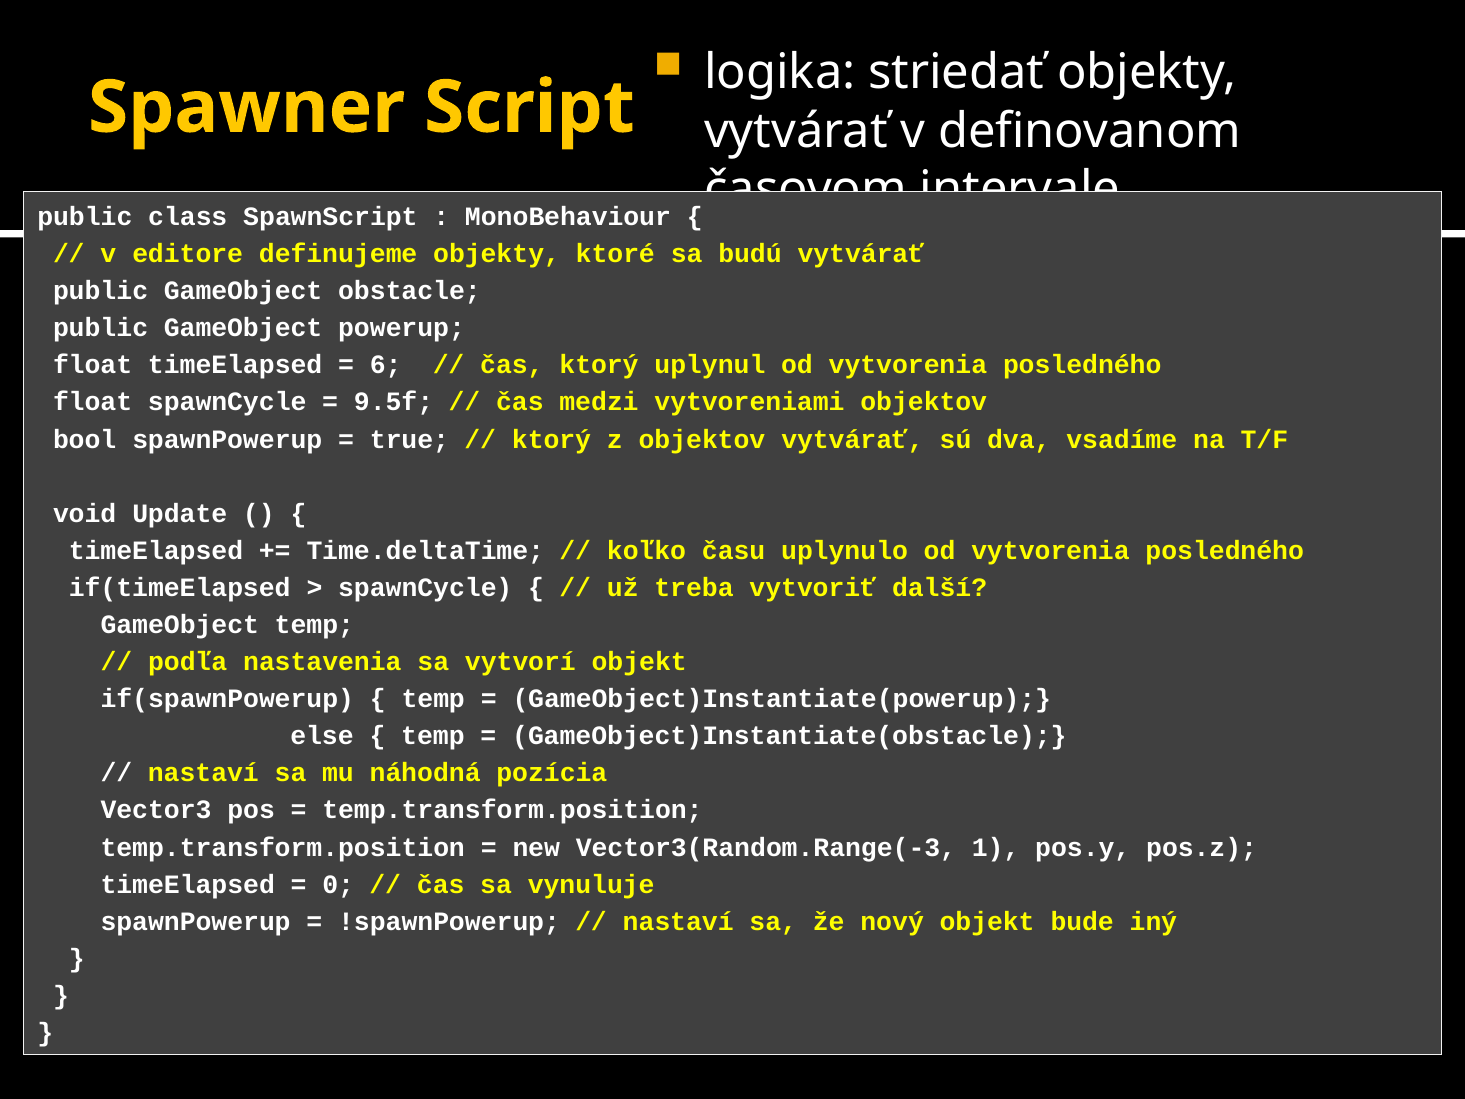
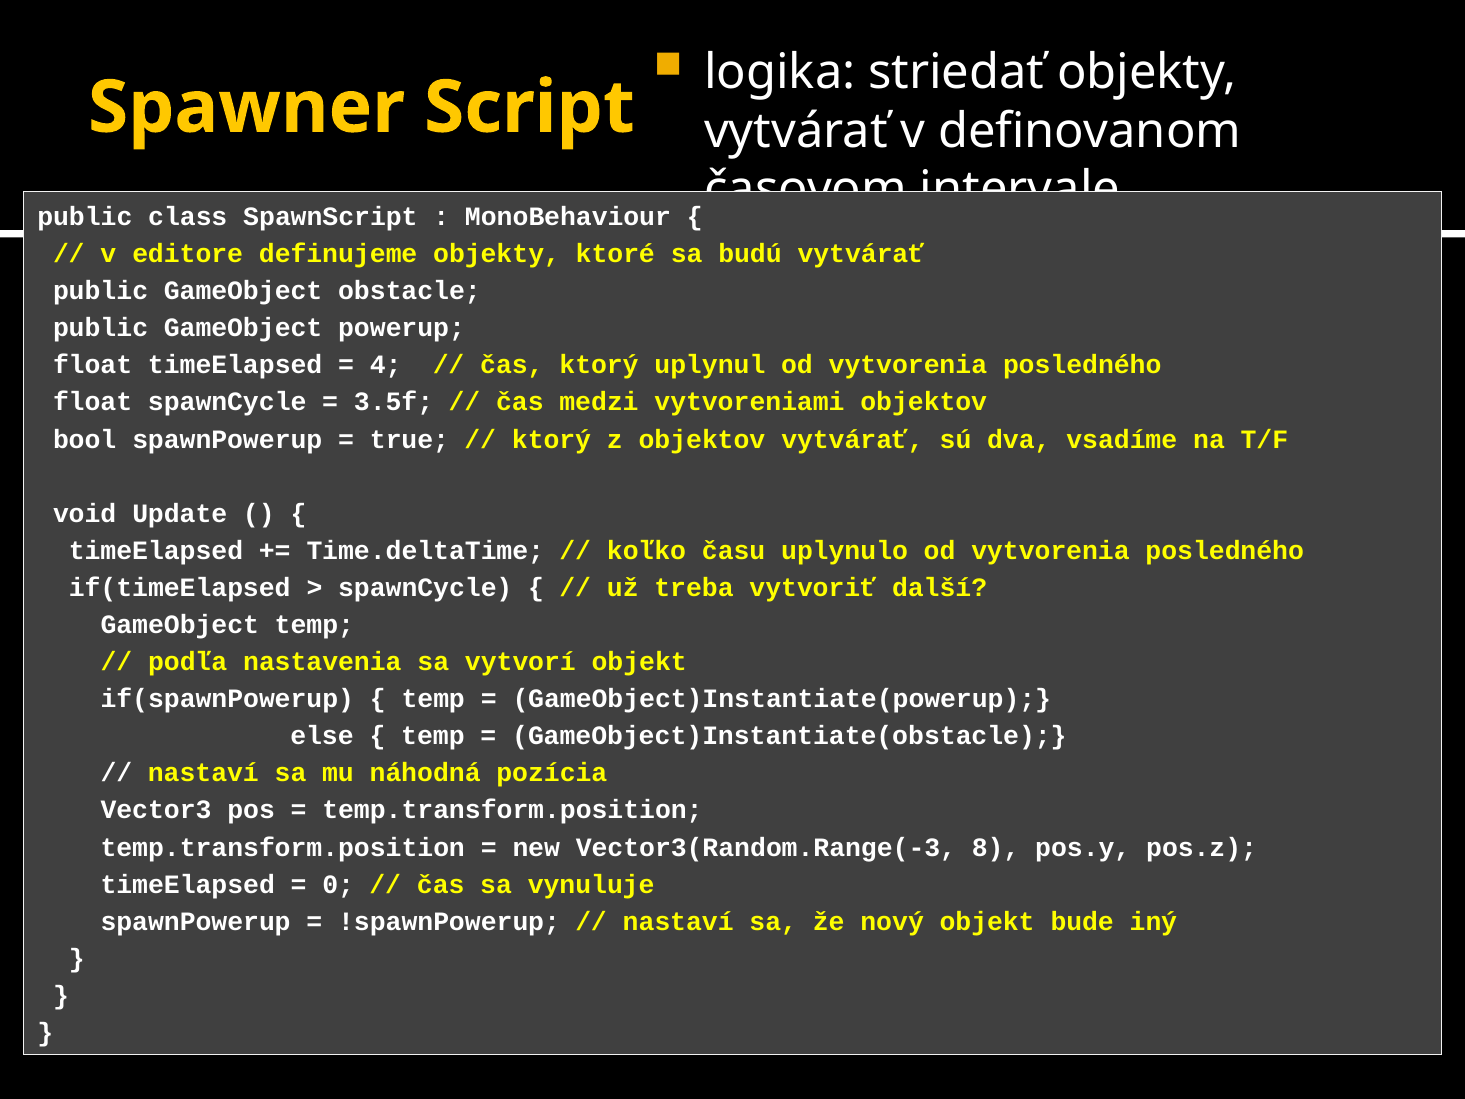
6: 6 -> 4
9.5f: 9.5f -> 3.5f
1: 1 -> 8
